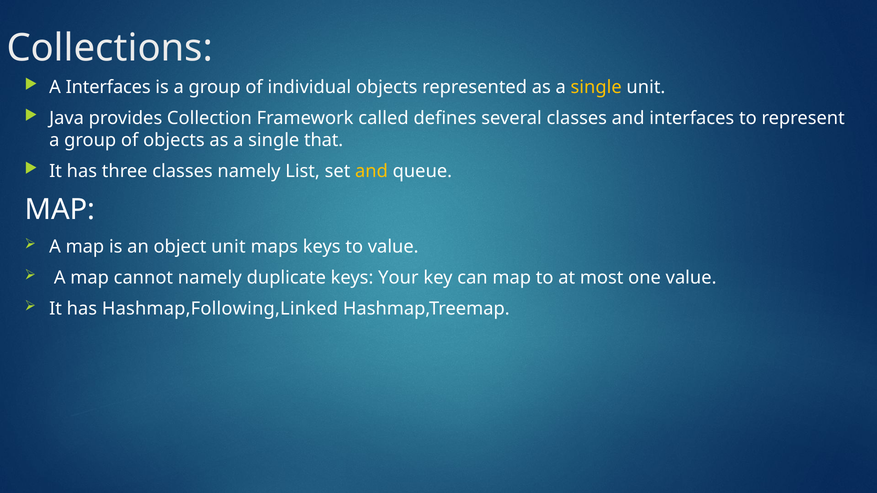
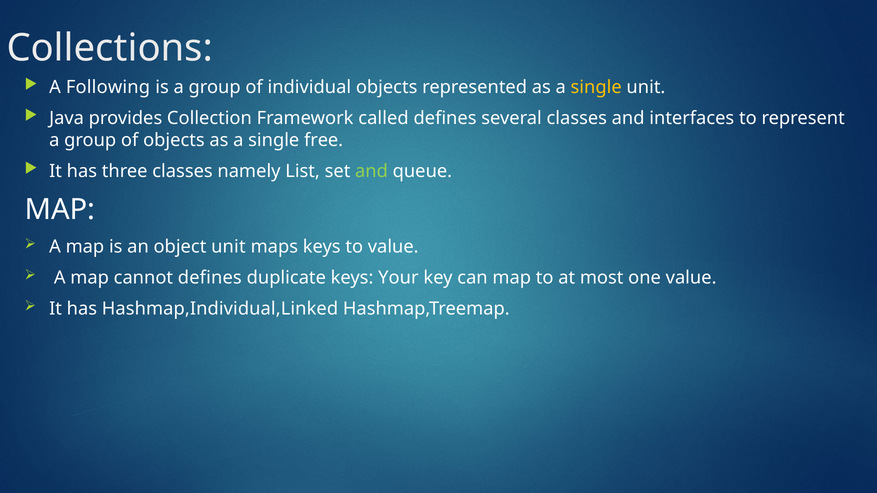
A Interfaces: Interfaces -> Following
that: that -> free
and at (371, 171) colour: yellow -> light green
cannot namely: namely -> defines
Hashmap,Following,Linked: Hashmap,Following,Linked -> Hashmap,Individual,Linked
